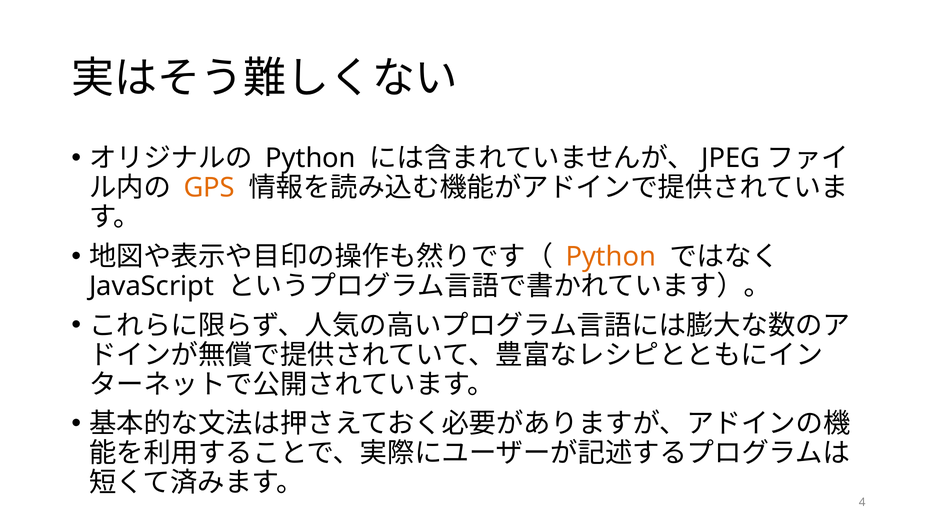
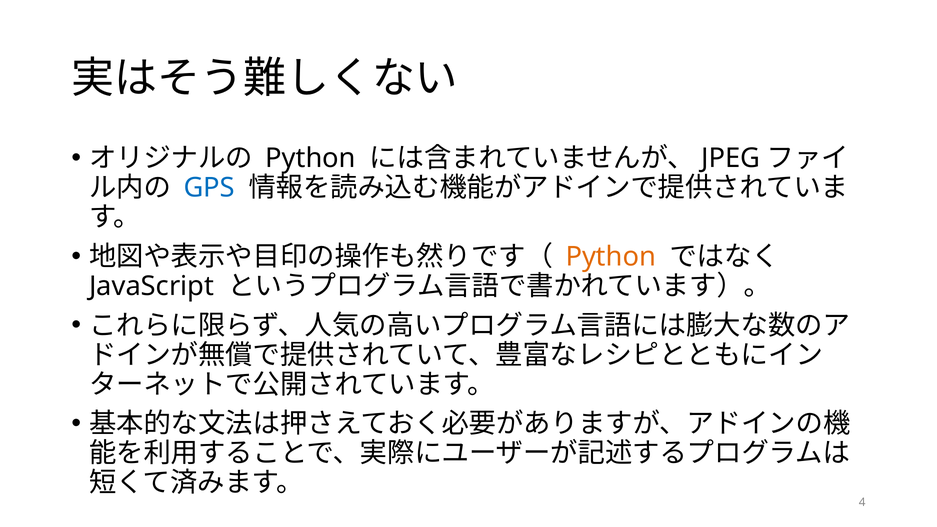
GPS colour: orange -> blue
